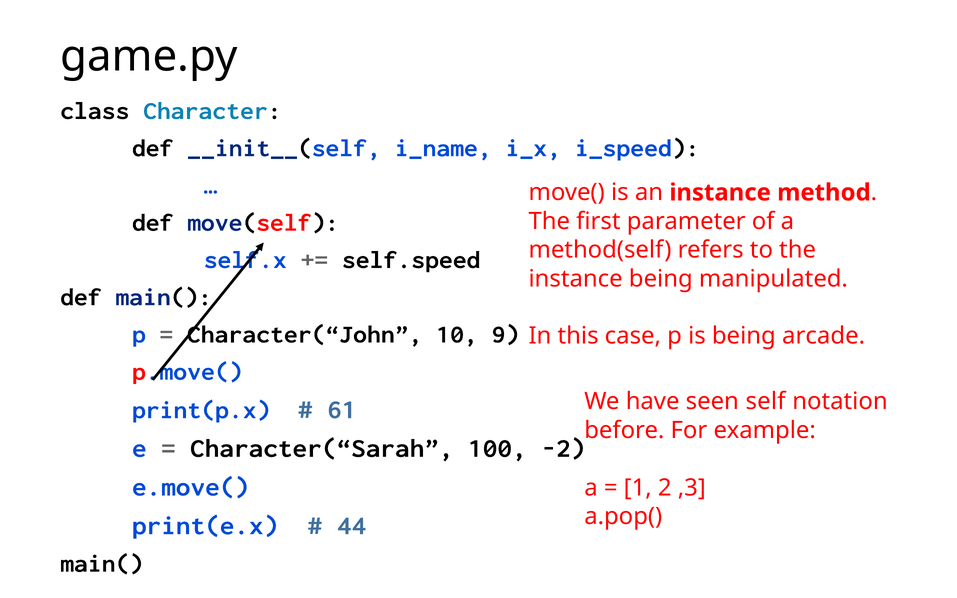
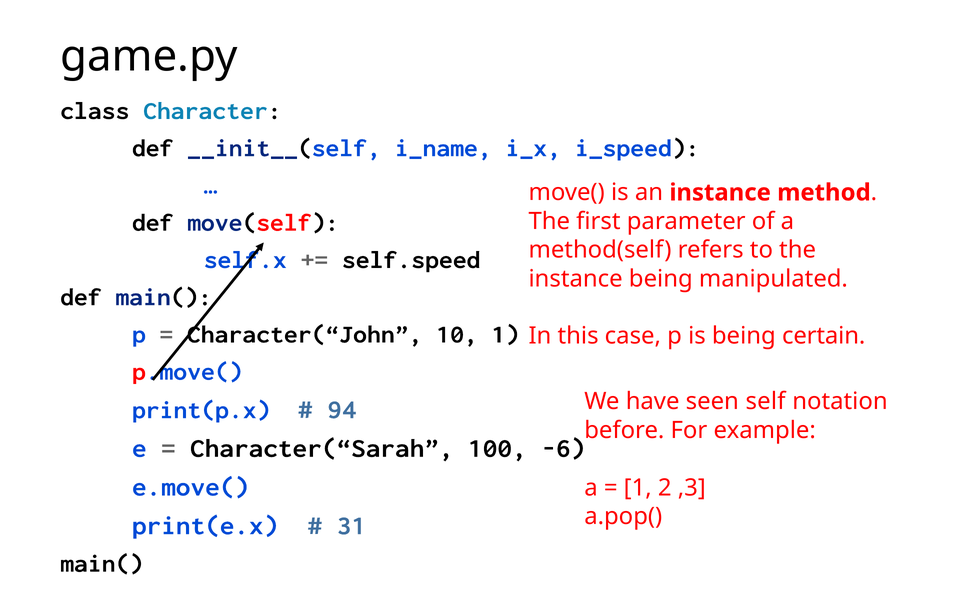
10 9: 9 -> 1
arcade: arcade -> certain
61: 61 -> 94
-2: -2 -> -6
44: 44 -> 31
